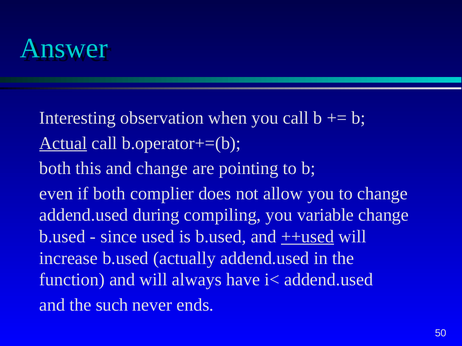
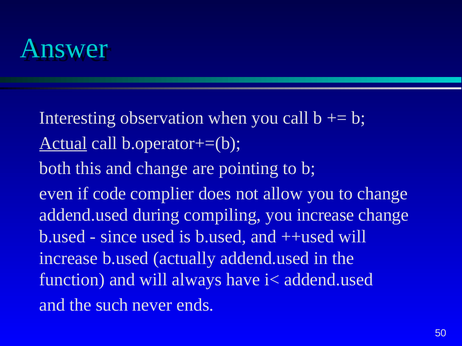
if both: both -> code
you variable: variable -> increase
++used underline: present -> none
